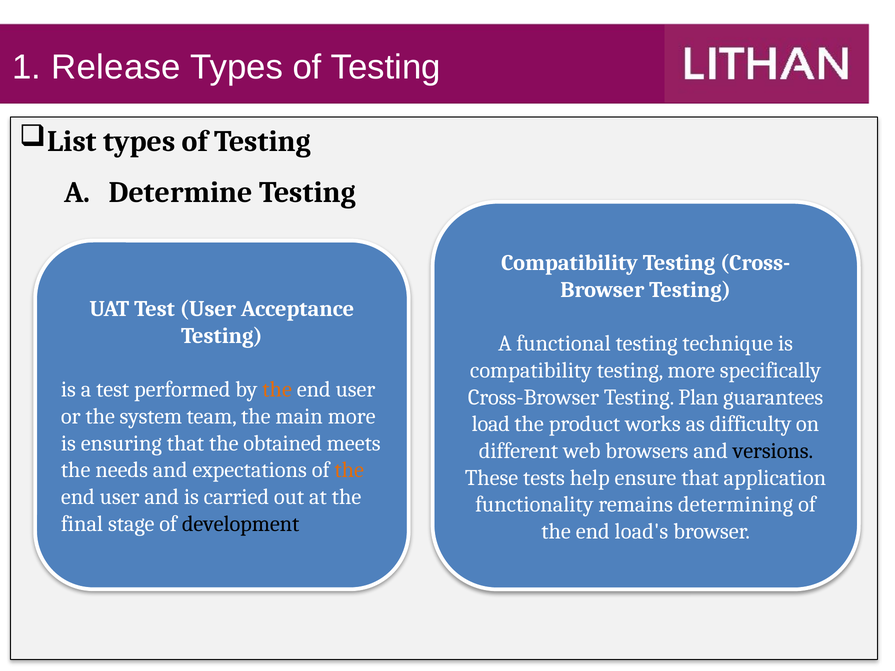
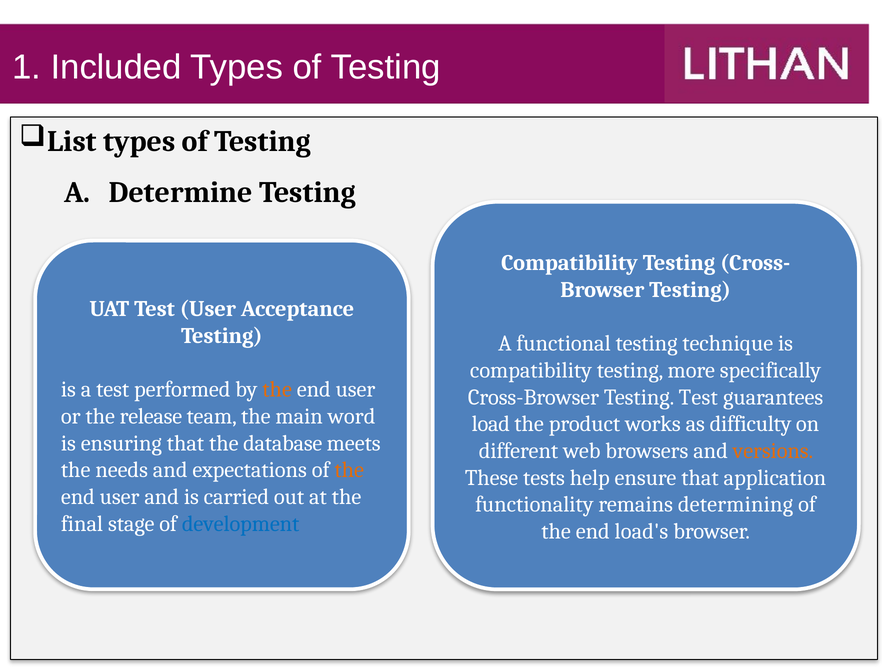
Release: Release -> Included
Testing Plan: Plan -> Test
system: system -> release
main more: more -> word
obtained: obtained -> database
versions colour: black -> orange
development colour: black -> blue
